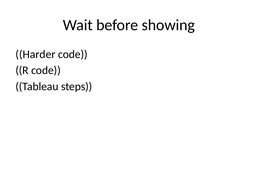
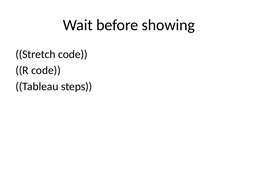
Harder: Harder -> Stretch
